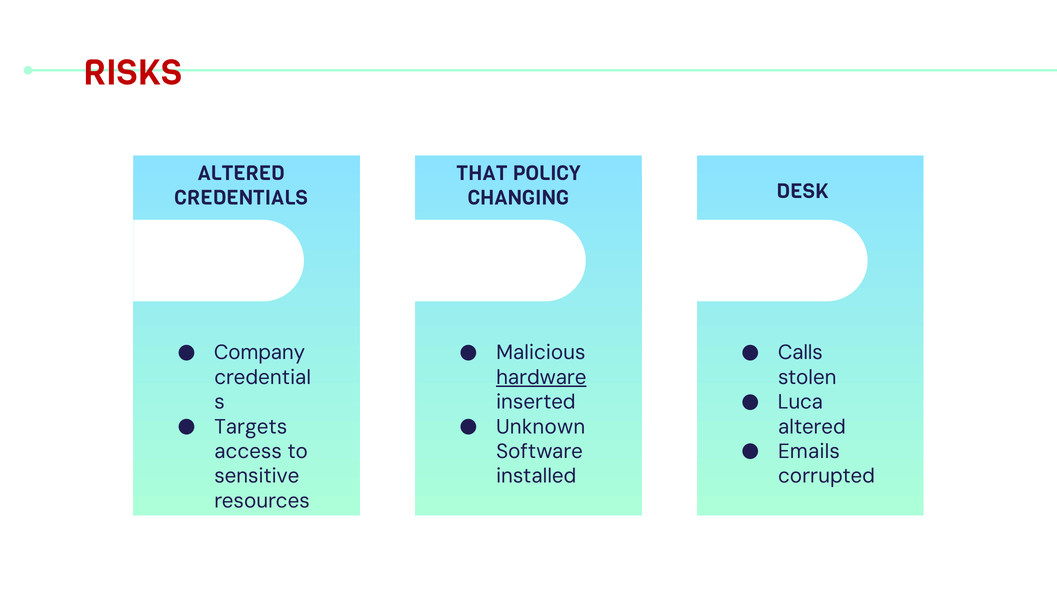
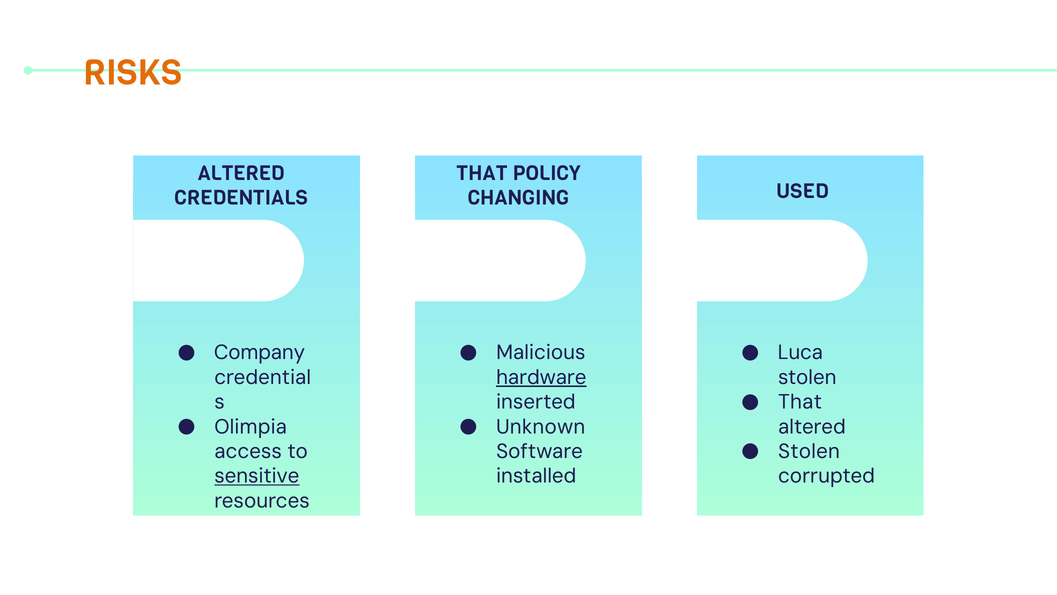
RISKS colour: red -> orange
DESK: DESK -> USED
Calls: Calls -> Luca
Luca at (800, 402): Luca -> That
Targets: Targets -> Olimpia
Emails at (809, 451): Emails -> Stolen
sensitive underline: none -> present
